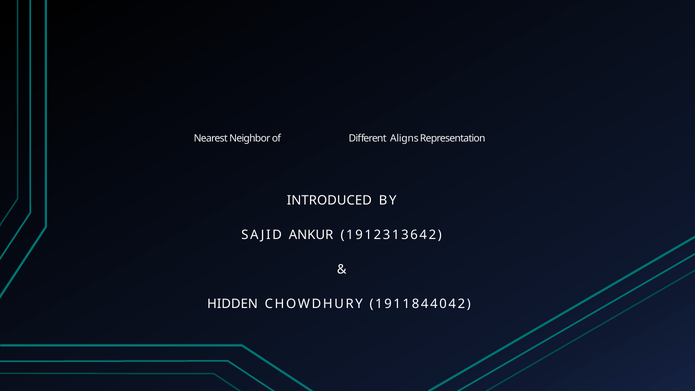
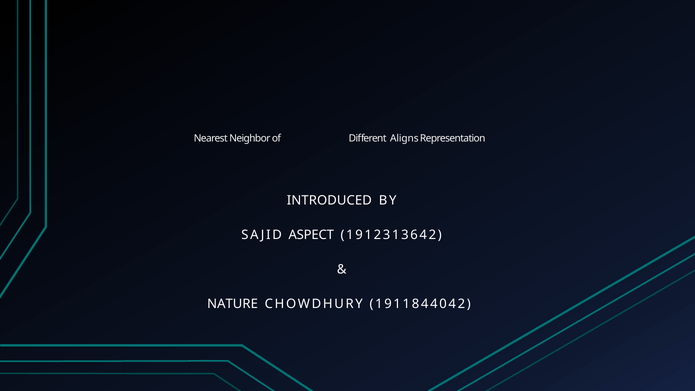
ANKUR: ANKUR -> ASPECT
HIDDEN: HIDDEN -> NATURE
